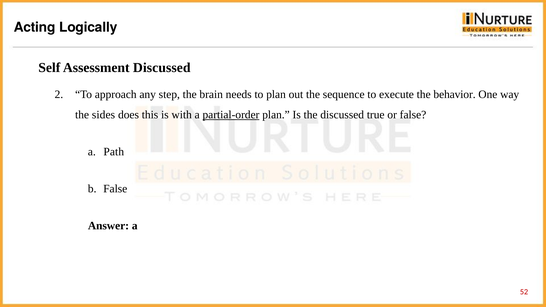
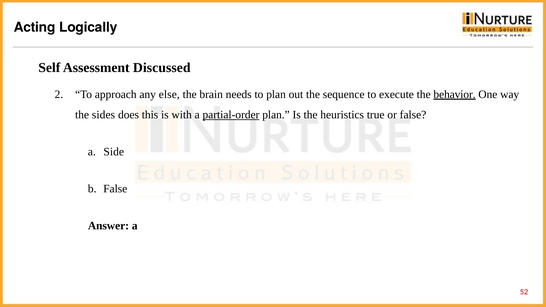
step: step -> else
behavior underline: none -> present
the discussed: discussed -> heuristics
Path: Path -> Side
